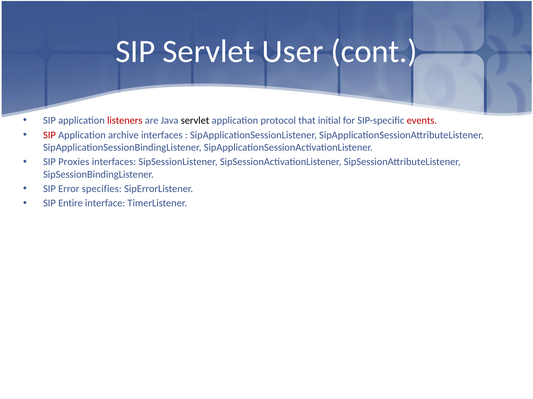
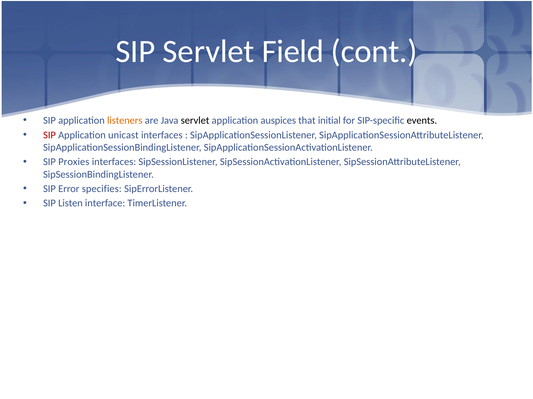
User: User -> Field
listeners colour: red -> orange
protocol: protocol -> auspices
events colour: red -> black
archive: archive -> unicast
Entire: Entire -> Listen
